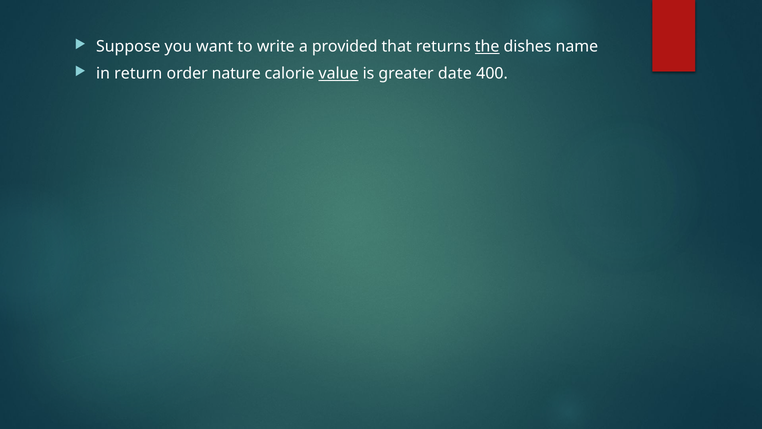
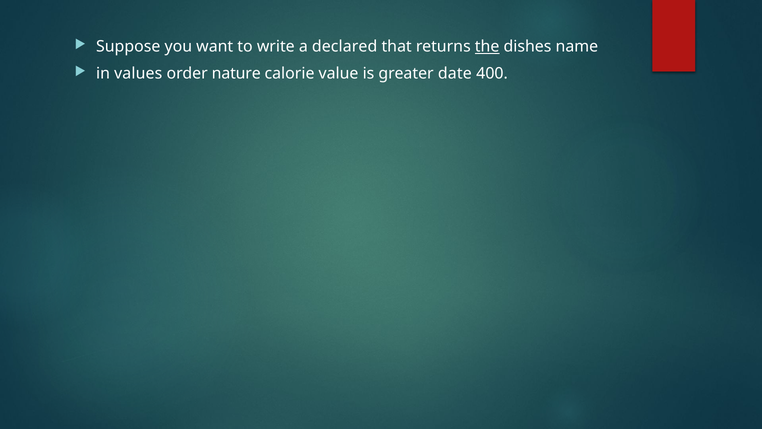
provided: provided -> declared
return: return -> values
value underline: present -> none
